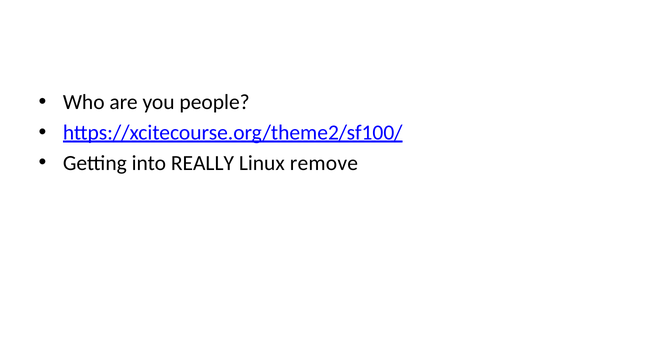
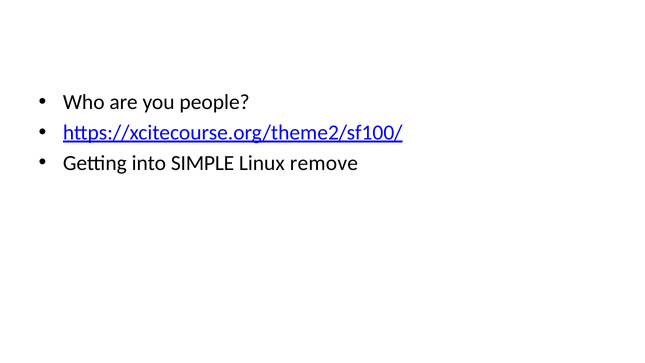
REALLY: REALLY -> SIMPLE
